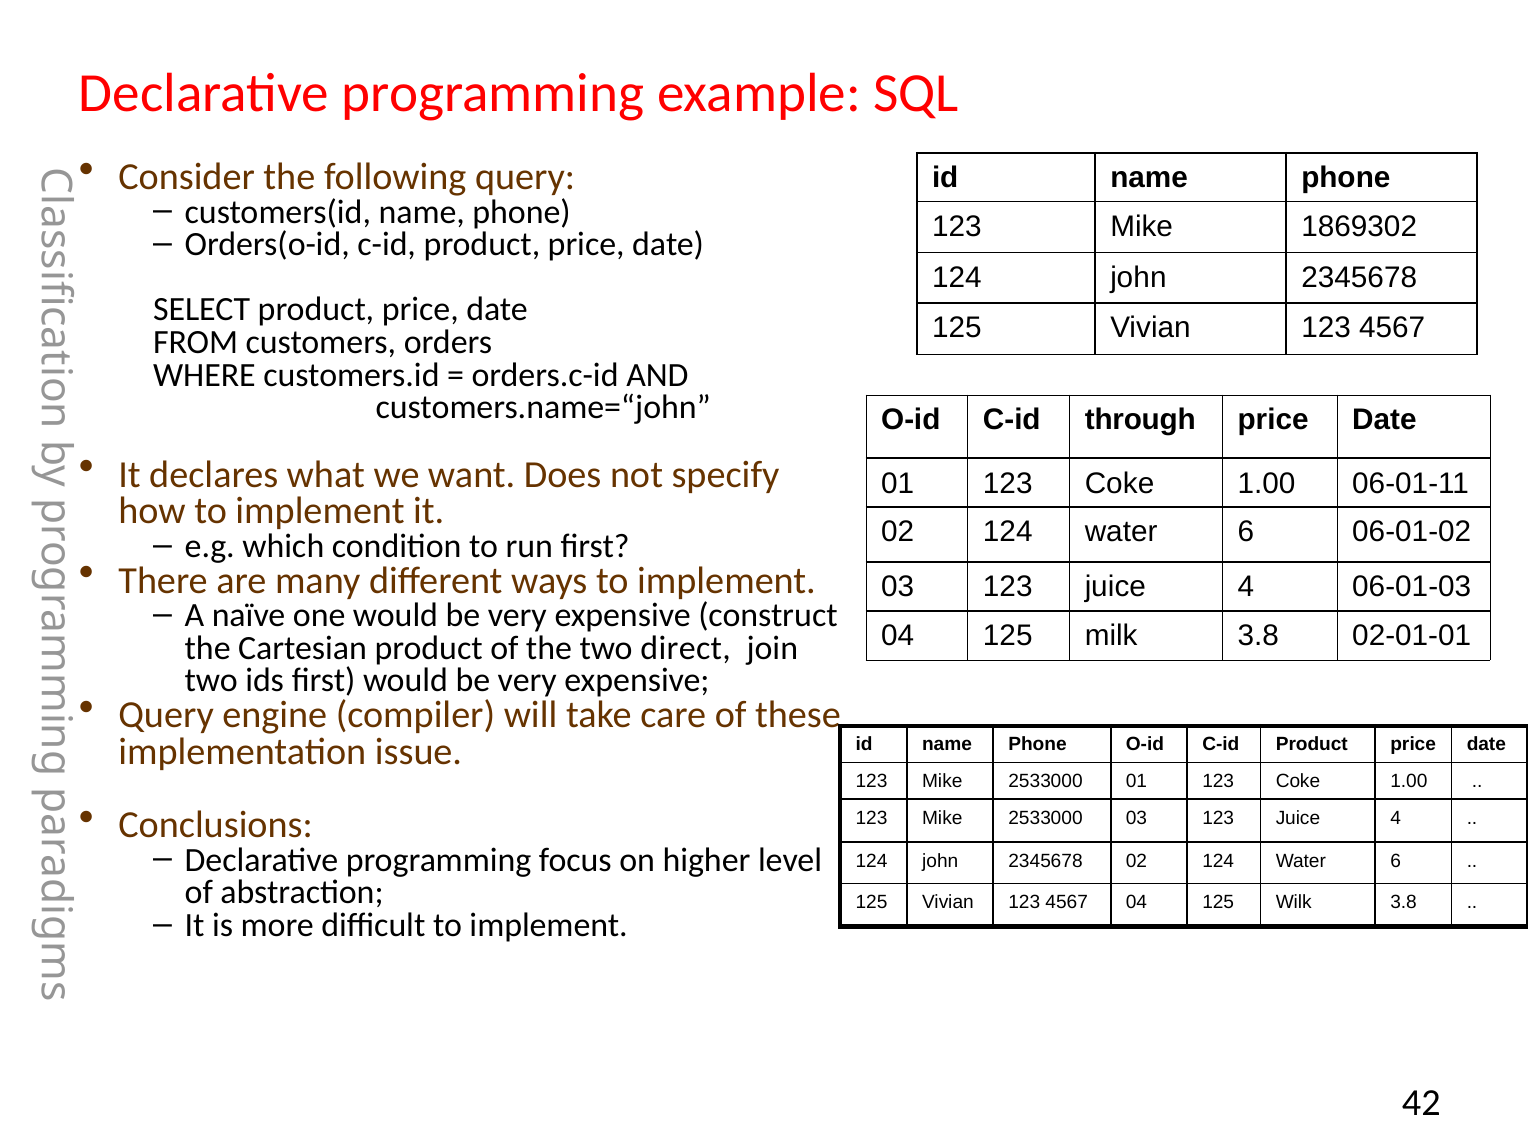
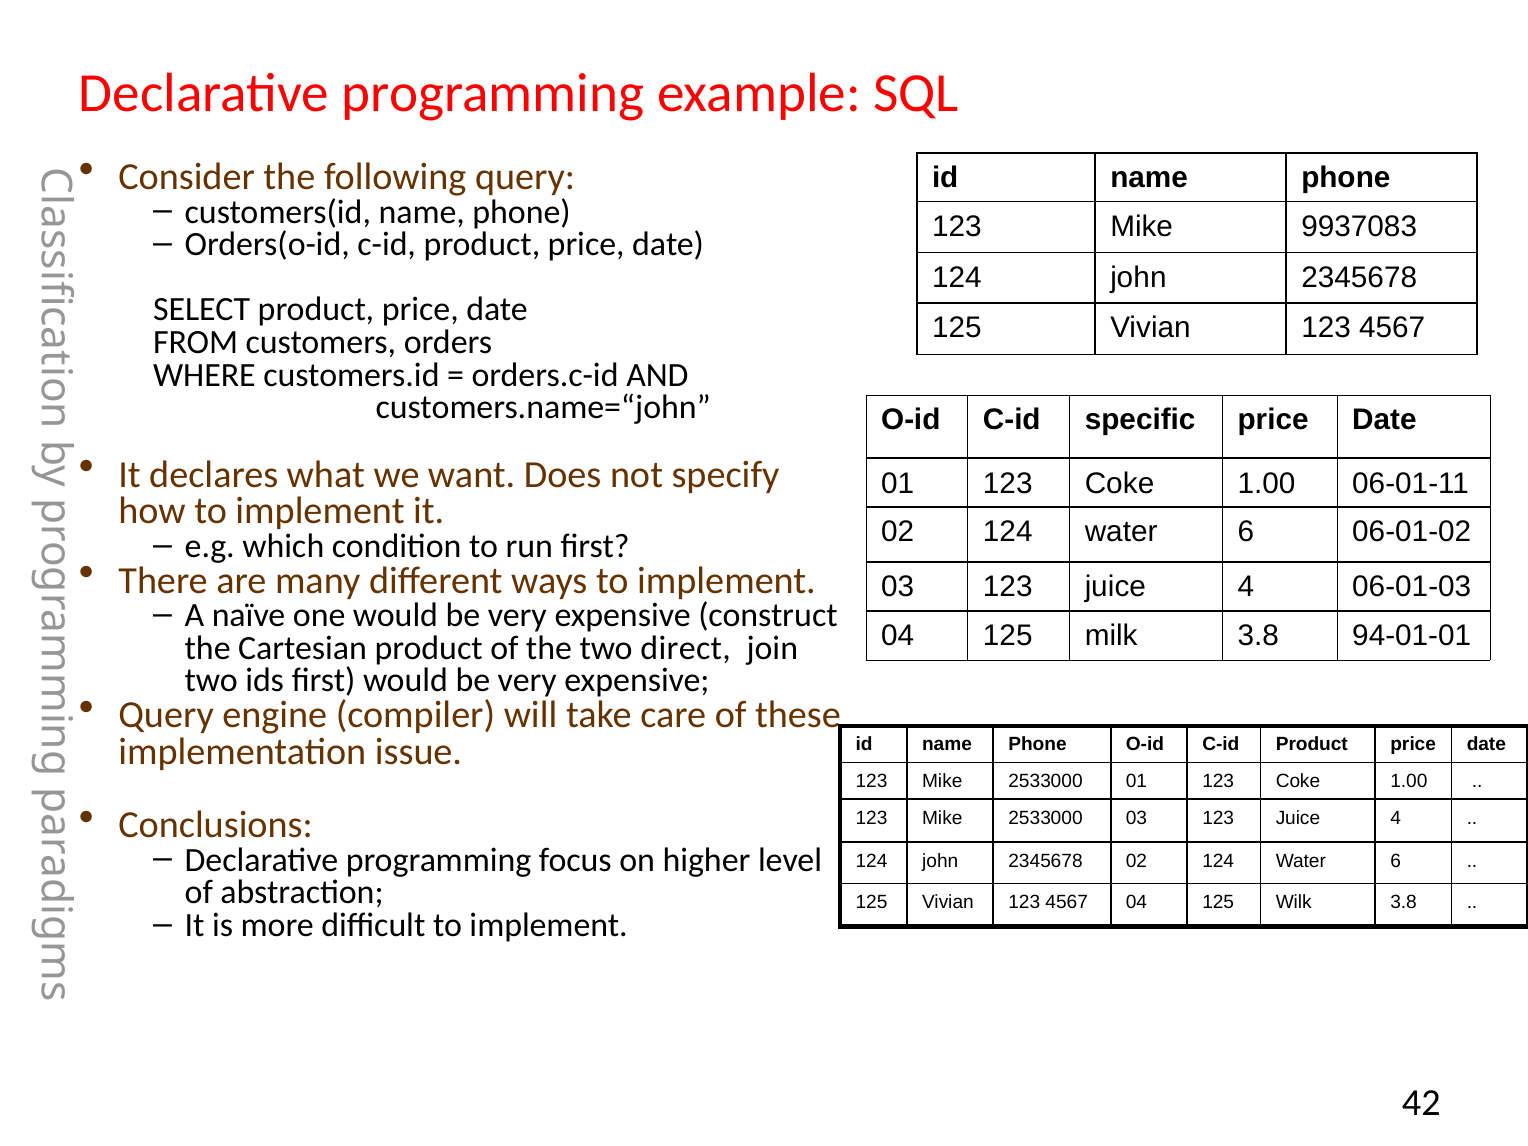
1869302: 1869302 -> 9937083
through: through -> specific
02-01-01: 02-01-01 -> 94-01-01
